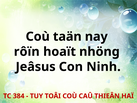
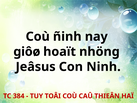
taän: taän -> ñinh
rôïn: rôïn -> giôø
